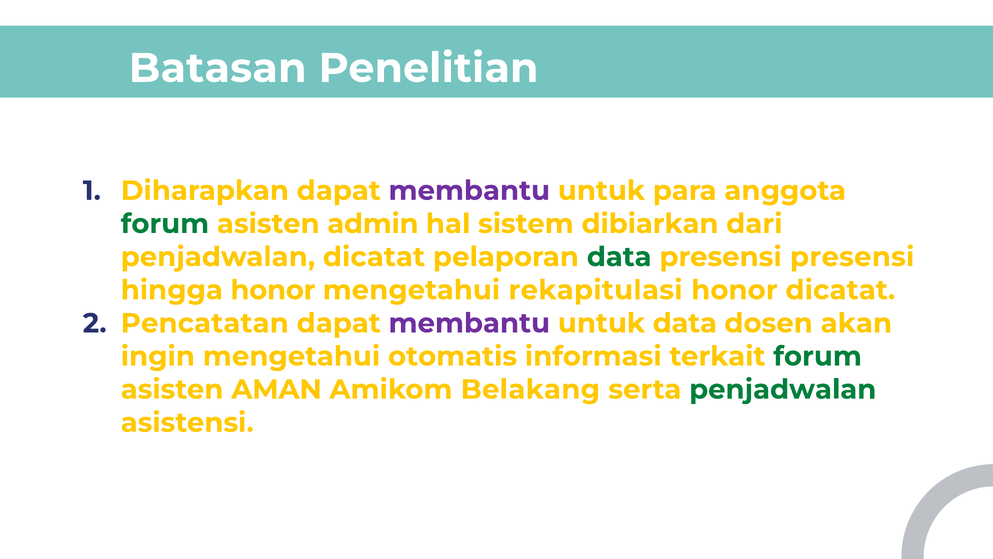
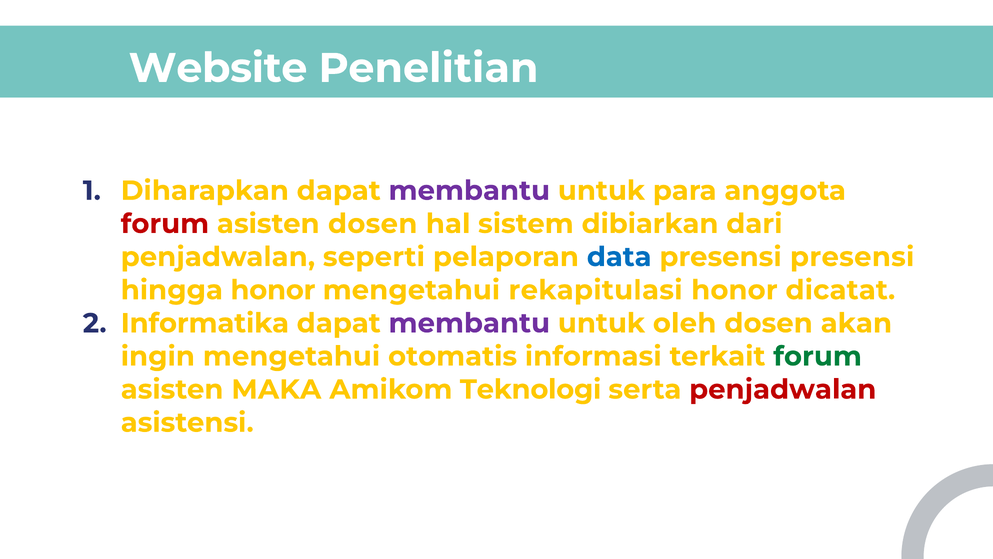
Batasan: Batasan -> Website
forum at (165, 224) colour: green -> red
asisten admin: admin -> dosen
penjadwalan dicatat: dicatat -> seperti
data at (619, 257) colour: green -> blue
Pencatatan: Pencatatan -> Informatika
untuk data: data -> oleh
AMAN: AMAN -> MAKA
Belakang: Belakang -> Teknologi
penjadwalan at (783, 389) colour: green -> red
